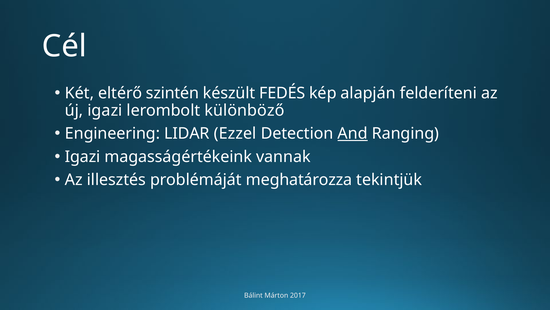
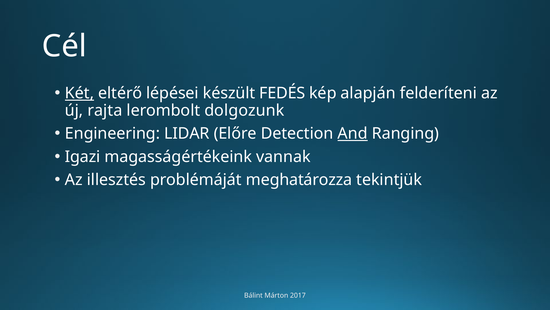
Két underline: none -> present
szintén: szintén -> lépései
új igazi: igazi -> rajta
különböző: különböző -> dolgozunk
Ezzel: Ezzel -> Előre
